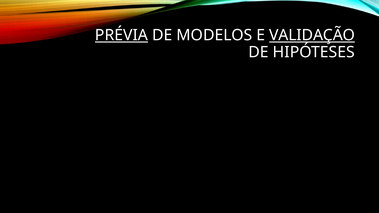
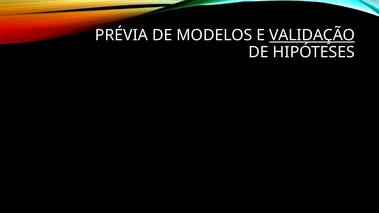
PRÉVIA underline: present -> none
